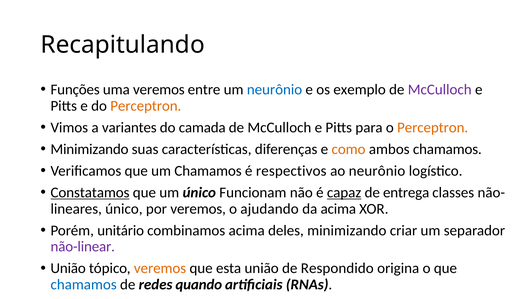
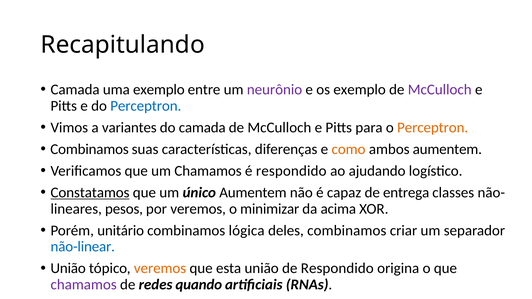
Funções at (75, 90): Funções -> Camada
uma veremos: veremos -> exemplo
neurônio at (275, 90) colour: blue -> purple
Perceptron at (146, 106) colour: orange -> blue
Minimizando at (90, 149): Minimizando -> Combinamos
ambos chamamos: chamamos -> aumentem
é respectivos: respectivos -> respondido
ao neurônio: neurônio -> ajudando
único Funcionam: Funcionam -> Aumentem
capaz underline: present -> none
único at (124, 209): único -> pesos
ajudando: ajudando -> minimizar
combinamos acima: acima -> lógica
deles minimizando: minimizando -> combinamos
não-linear colour: purple -> blue
chamamos at (84, 285) colour: blue -> purple
